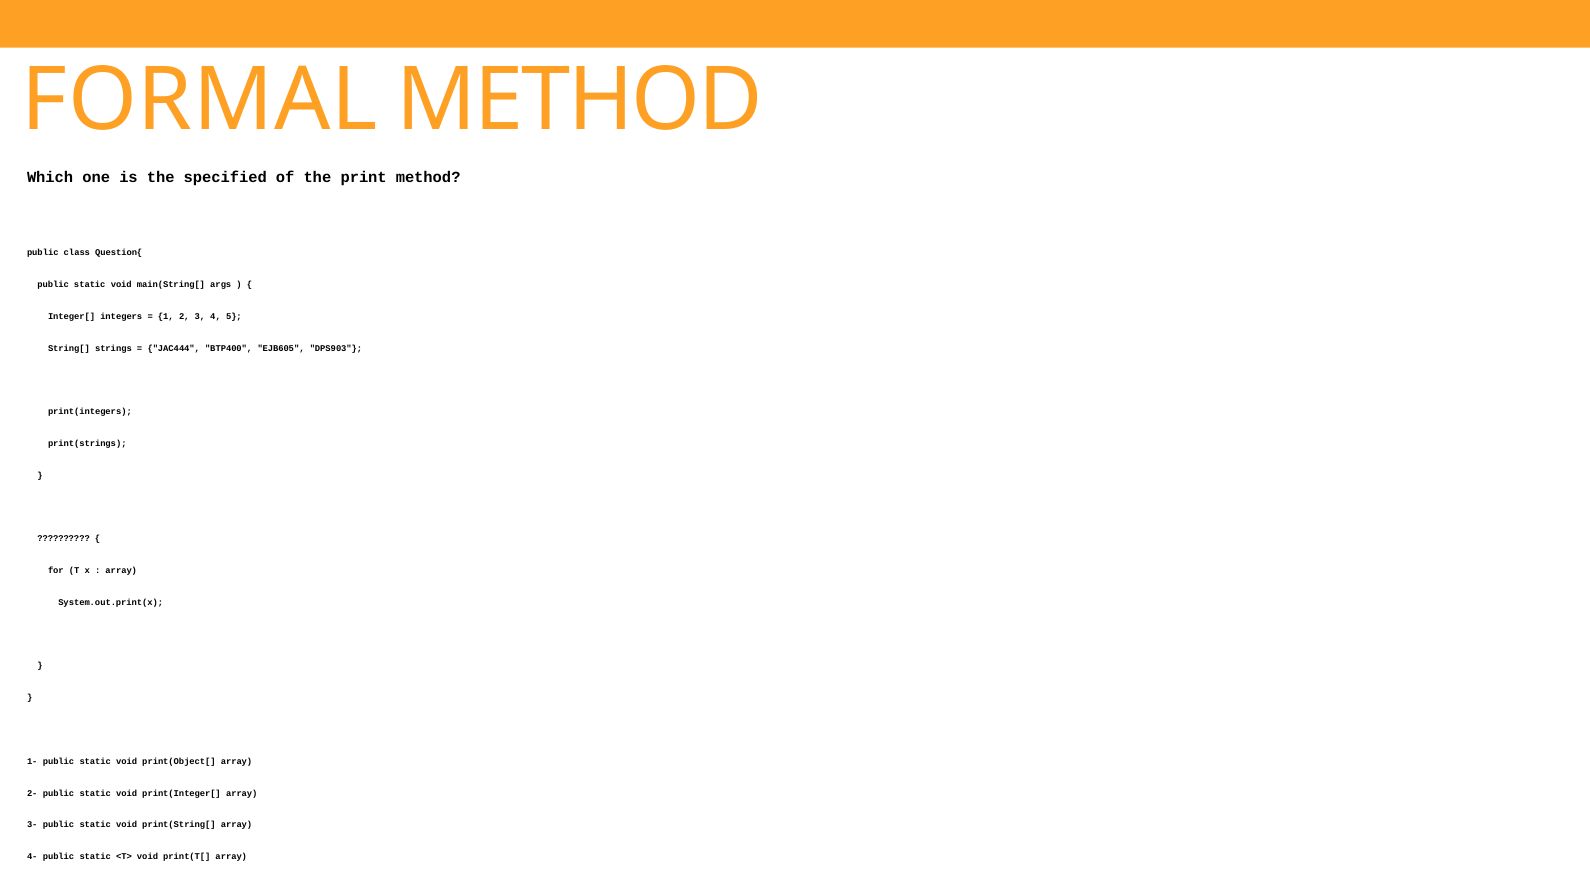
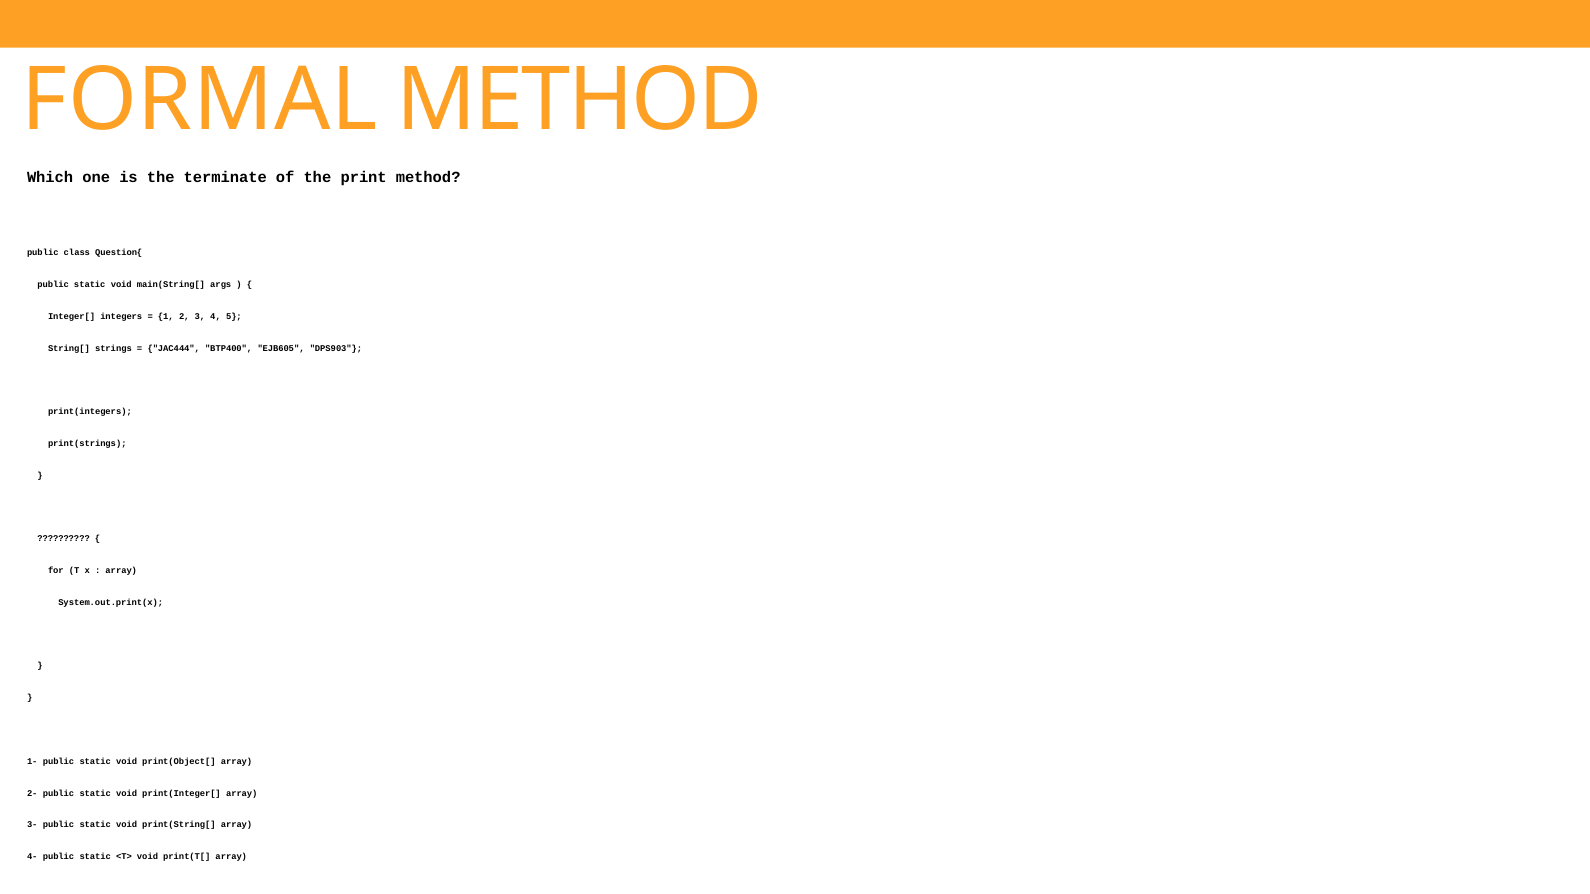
specified: specified -> terminate
